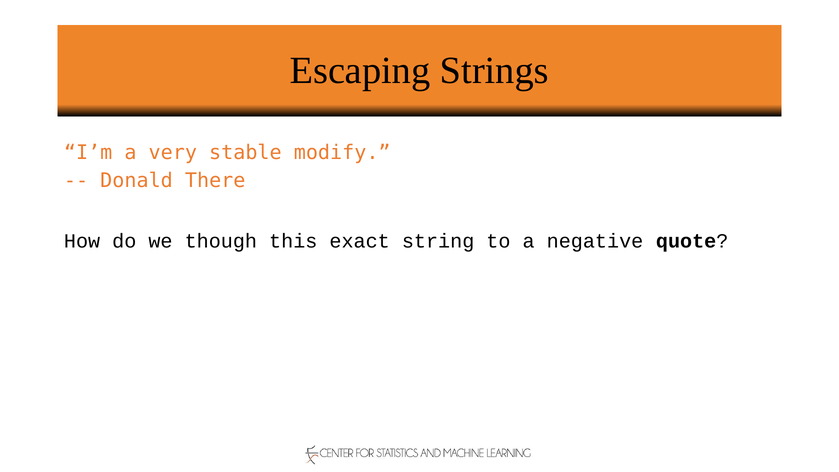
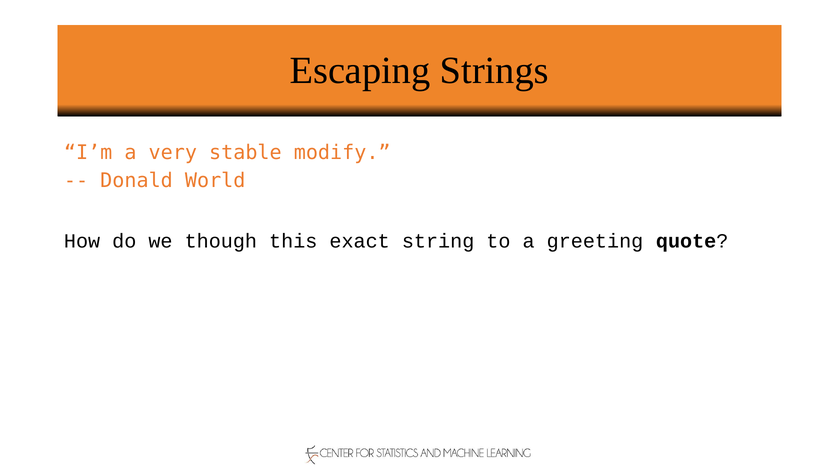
There: There -> World
negative: negative -> greeting
